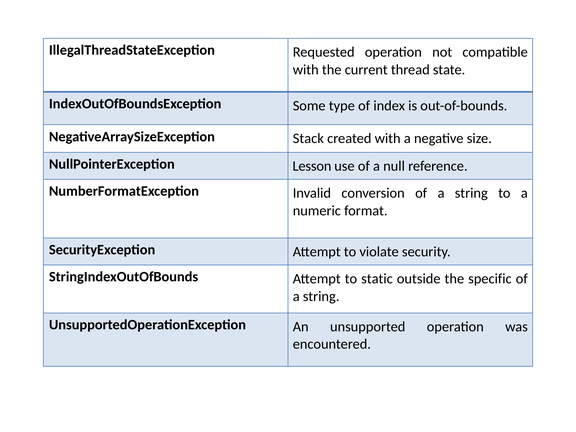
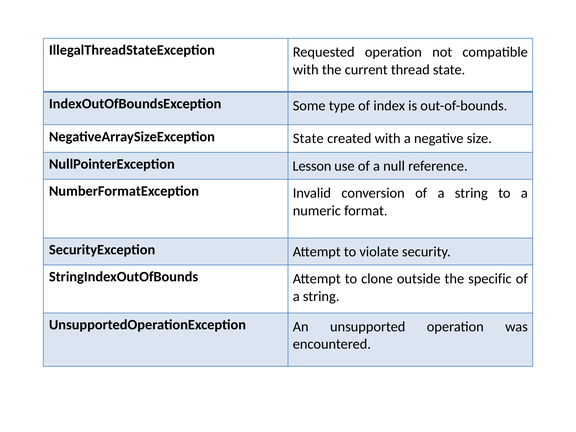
NegativeArraySizeException Stack: Stack -> State
static: static -> clone
